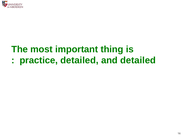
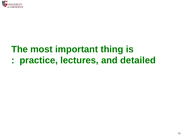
practice detailed: detailed -> lectures
